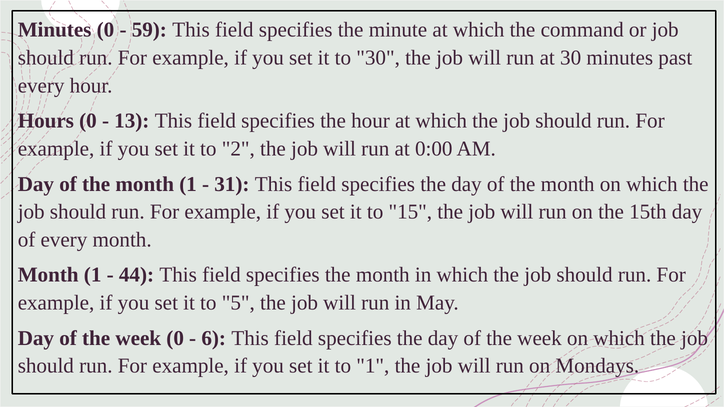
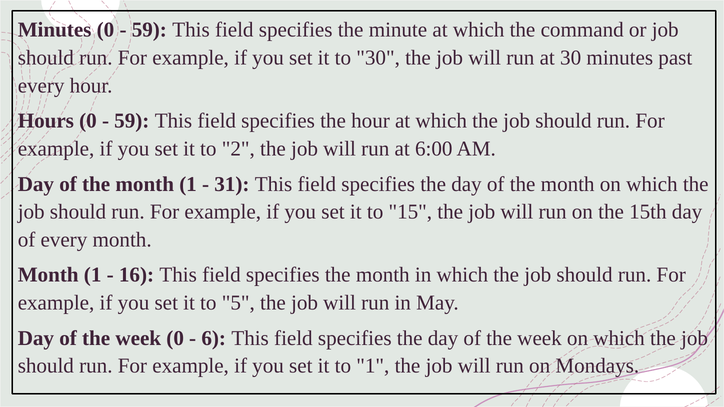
13 at (132, 121): 13 -> 59
0:00: 0:00 -> 6:00
44: 44 -> 16
